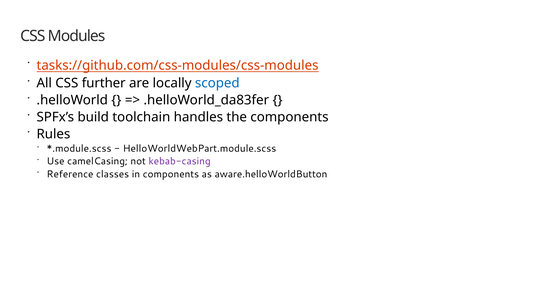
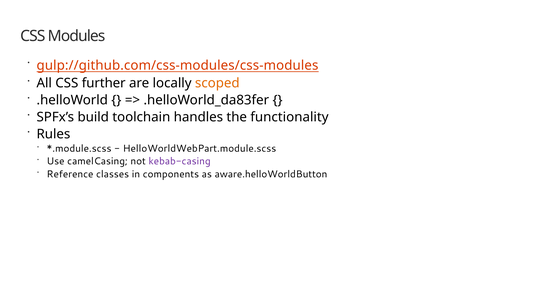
tasks://github.com/css-modules/css-modules: tasks://github.com/css-modules/css-modules -> gulp://github.com/css-modules/css-modules
scoped colour: blue -> orange
the components: components -> functionality
